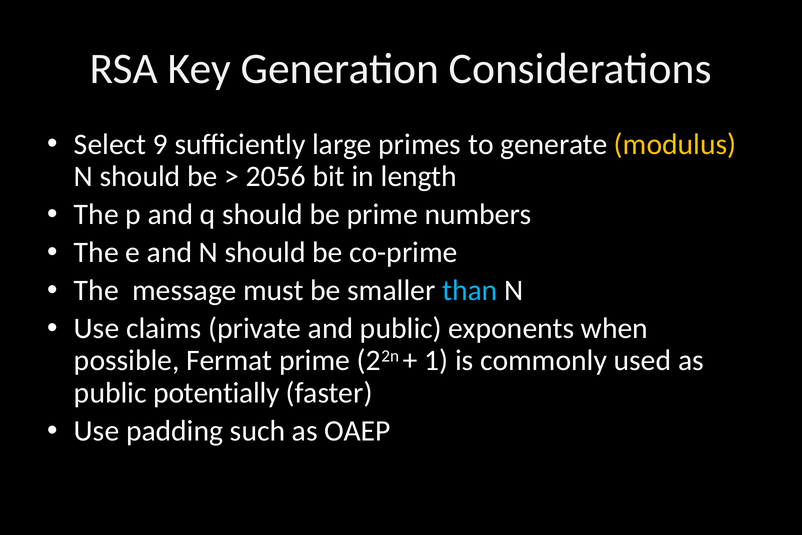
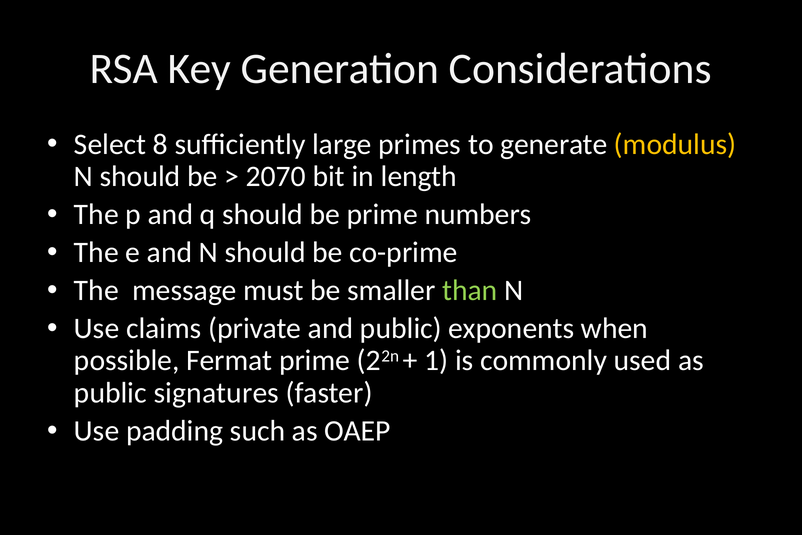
9: 9 -> 8
2056: 2056 -> 2070
than colour: light blue -> light green
potentially: potentially -> signatures
